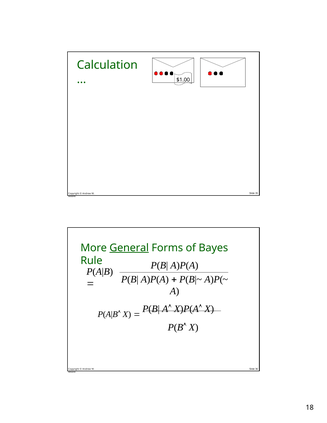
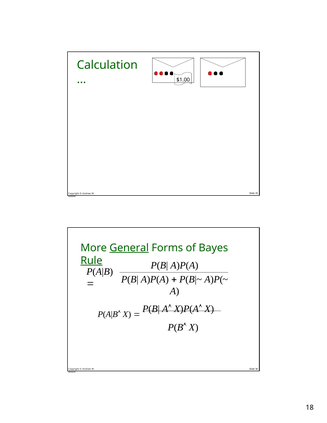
Rule underline: none -> present
